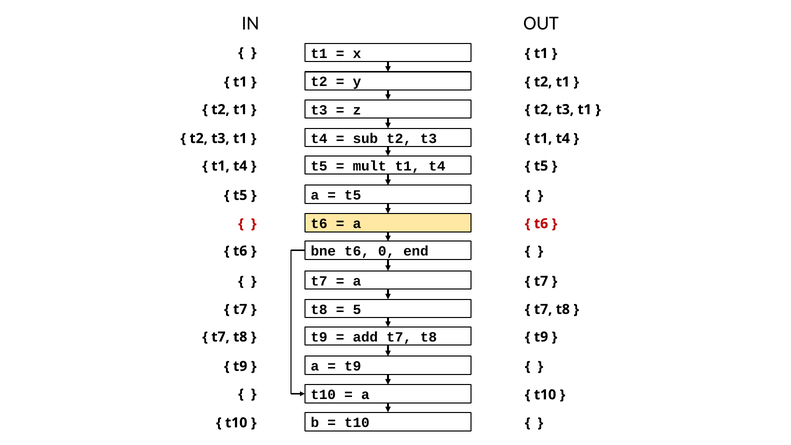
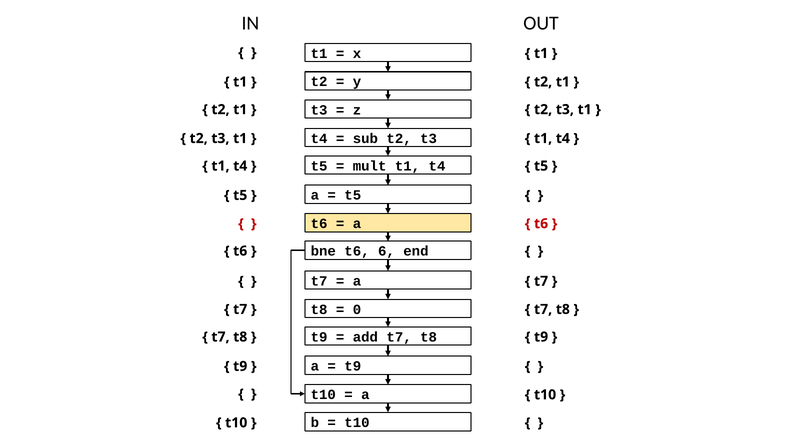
0: 0 -> 6
5: 5 -> 0
